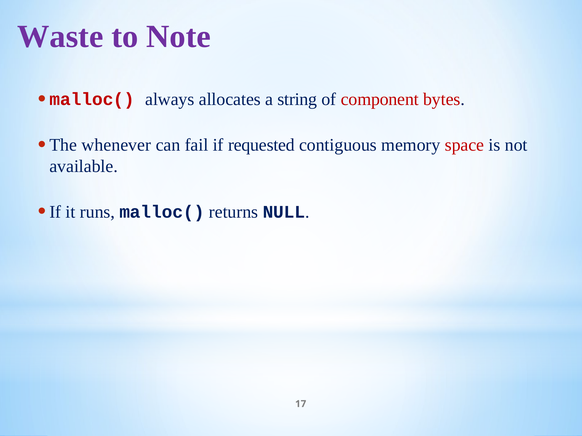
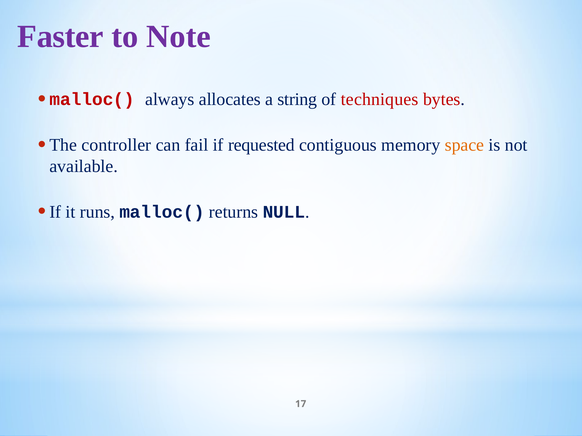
Waste: Waste -> Faster
component: component -> techniques
whenever: whenever -> controller
space colour: red -> orange
